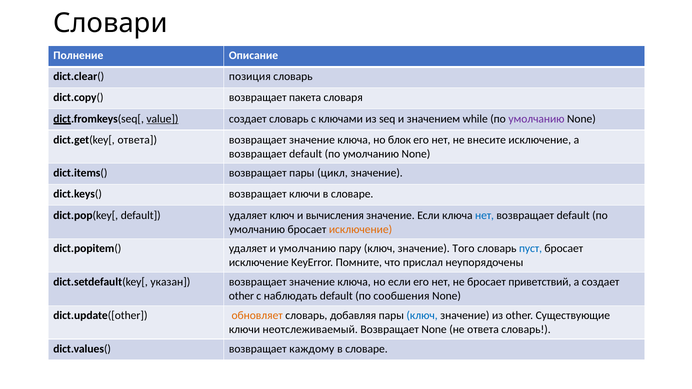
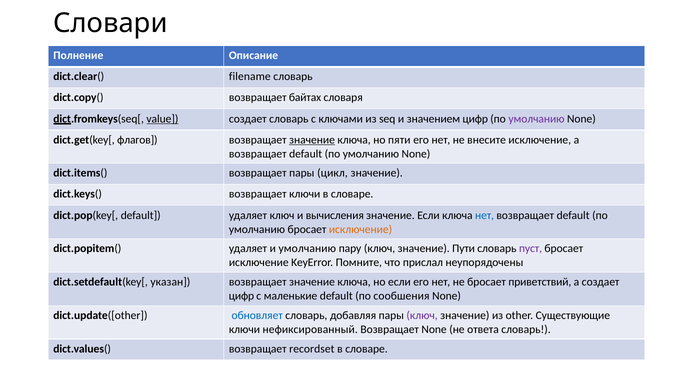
позиция: позиция -> filename
пакета: пакета -> байтах
значением while: while -> цифр
dict.get(key[ ответа: ответа -> флагов
значение at (312, 140) underline: none -> present
блок: блок -> пяти
Того: Того -> Пути
пуст colour: blue -> purple
other at (241, 296): other -> цифр
наблюдать: наблюдать -> маленькие
обновляет colour: orange -> blue
ключ at (422, 316) colour: blue -> purple
неотслеживаемый: неотслеживаемый -> нефиксированный
каждому: каждому -> recordset
